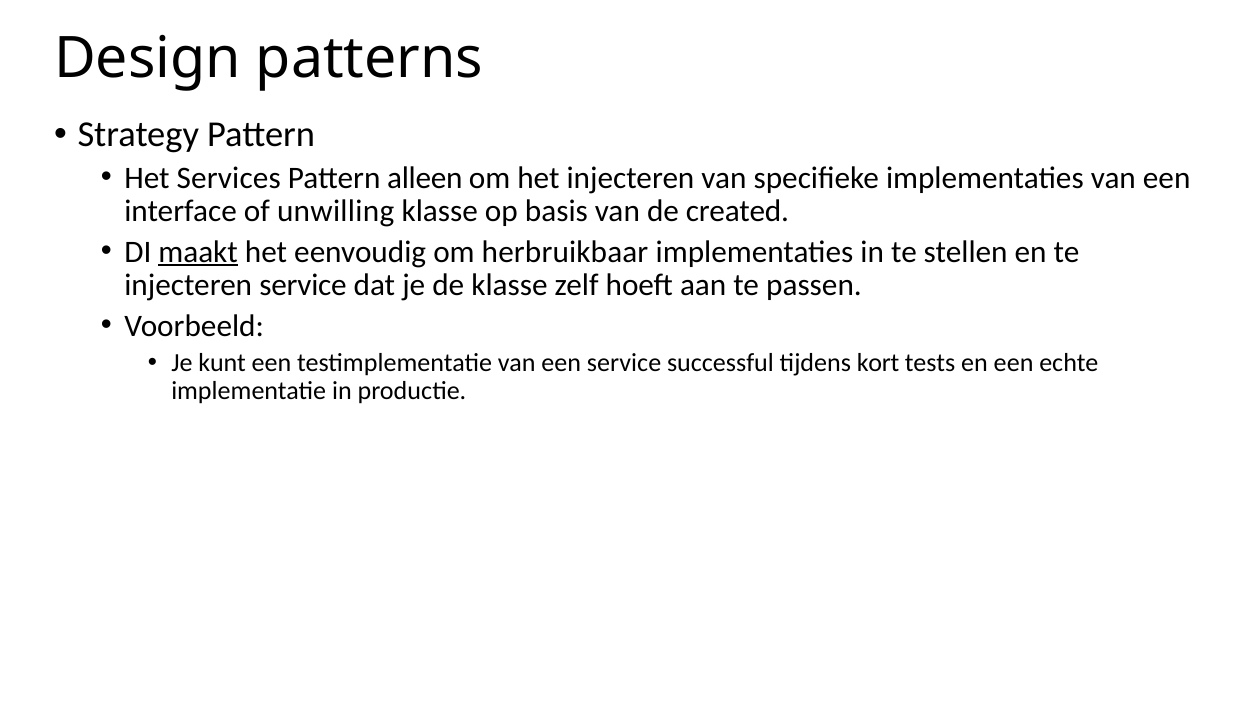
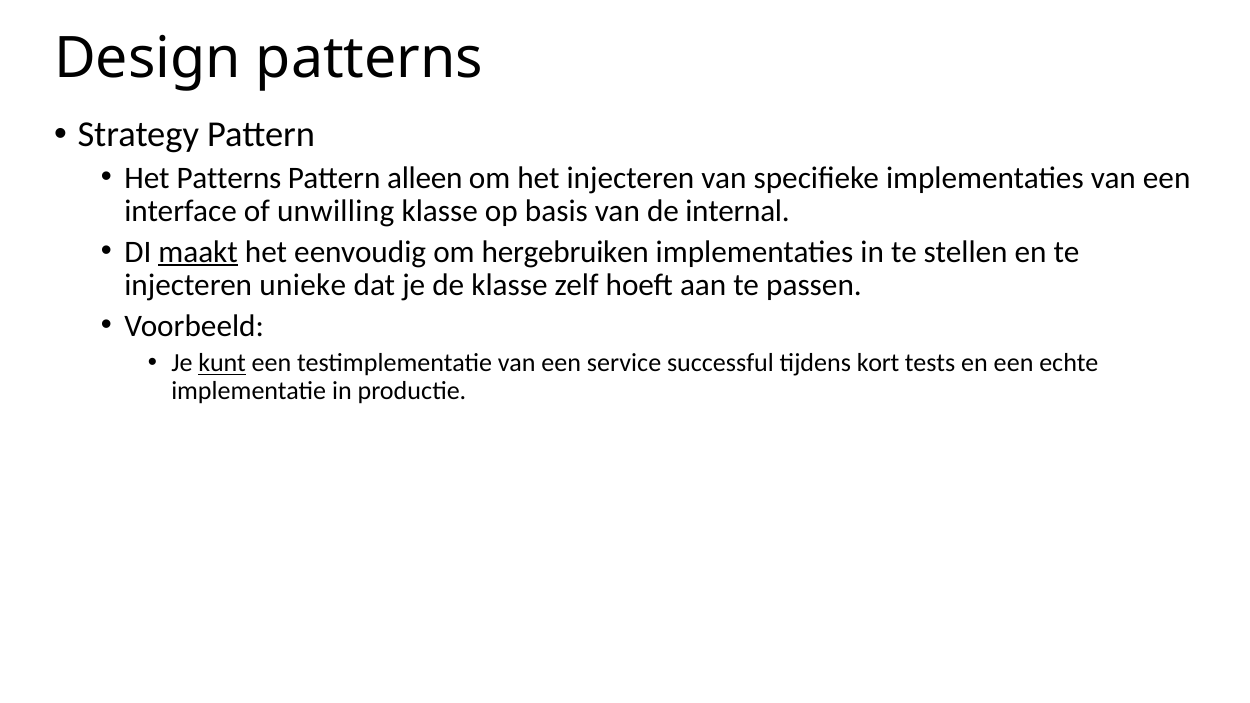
Het Services: Services -> Patterns
created: created -> internal
herbruikbaar: herbruikbaar -> hergebruiken
injecteren service: service -> unieke
kunt underline: none -> present
